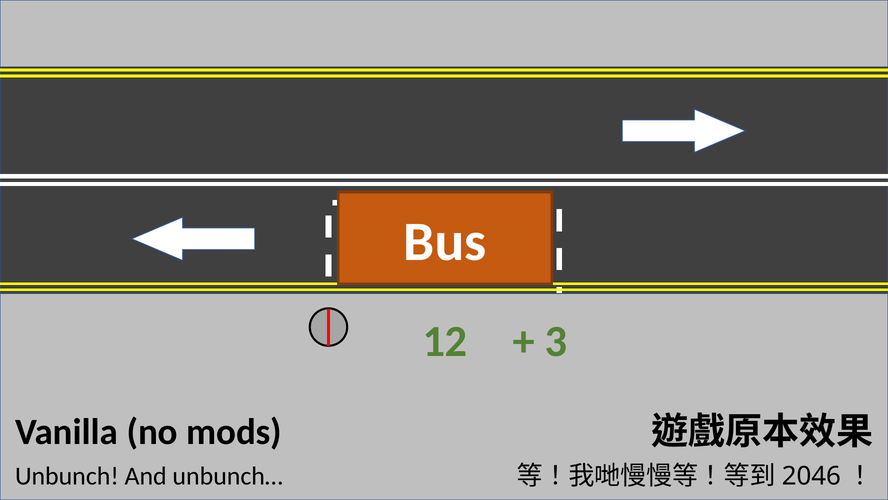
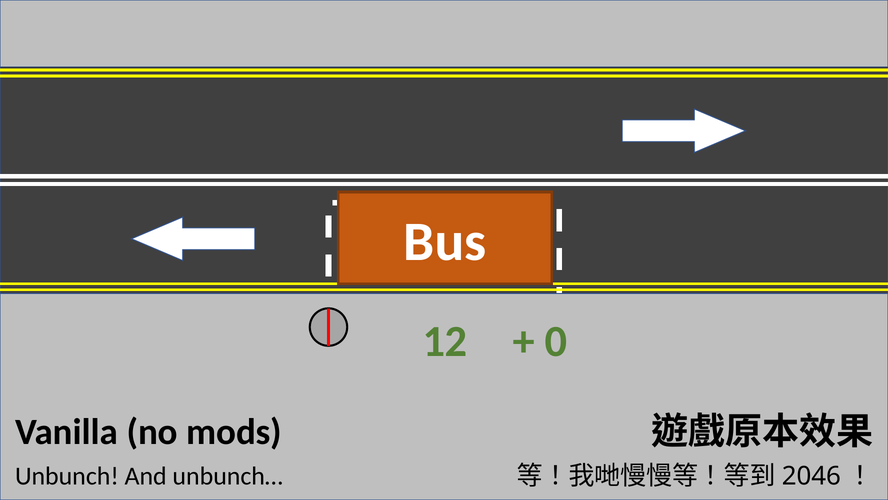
3: 3 -> 0
